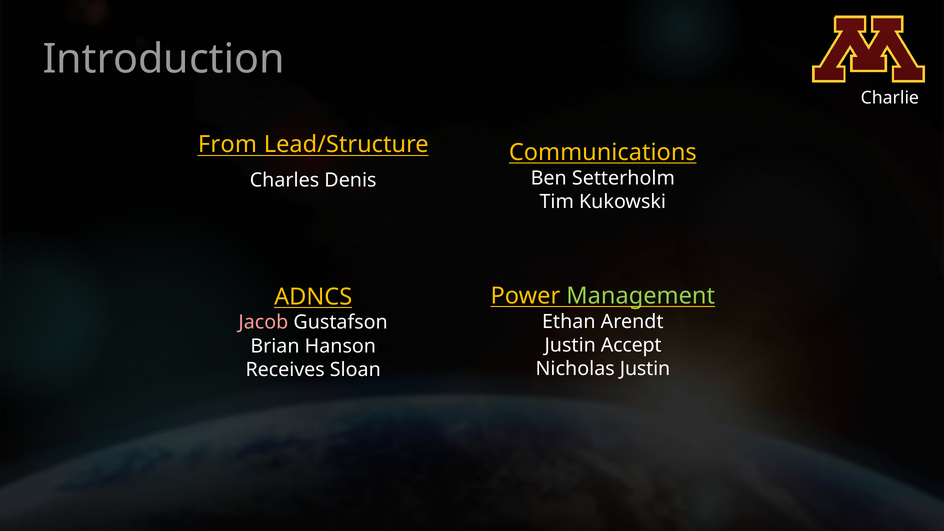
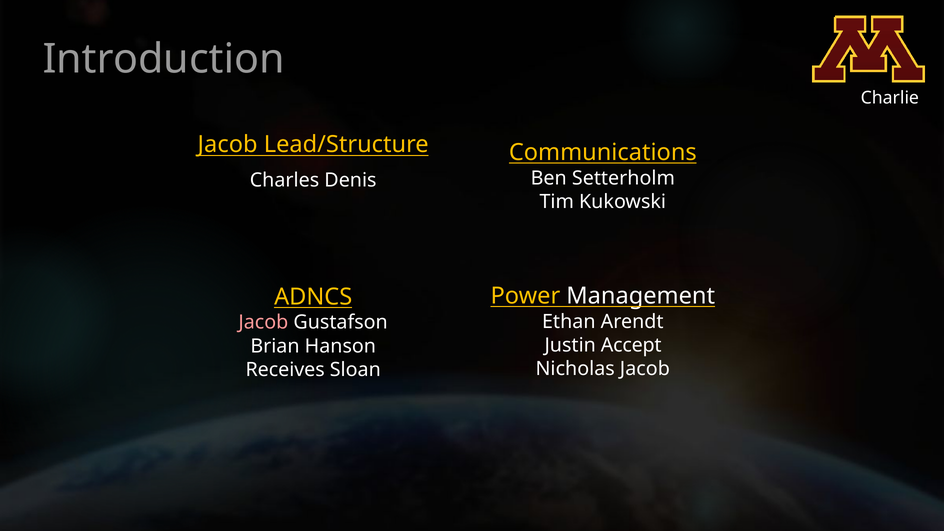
From at (228, 145): From -> Jacob
Management colour: light green -> white
Nicholas Justin: Justin -> Jacob
